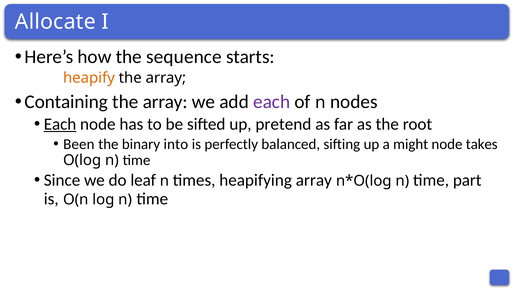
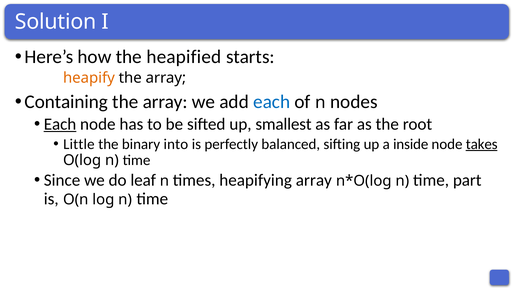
Allocate: Allocate -> Solution
sequence: sequence -> heapified
each at (272, 102) colour: purple -> blue
pretend: pretend -> smallest
Been: Been -> Little
might: might -> inside
takes underline: none -> present
